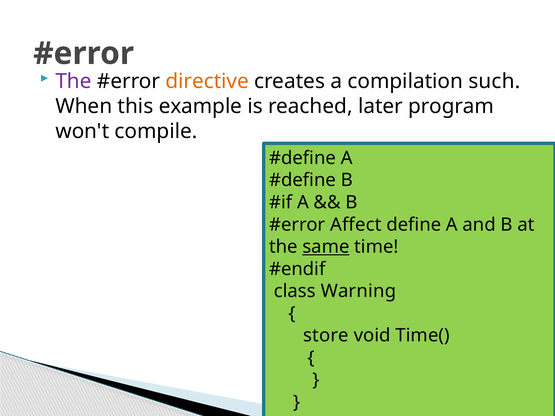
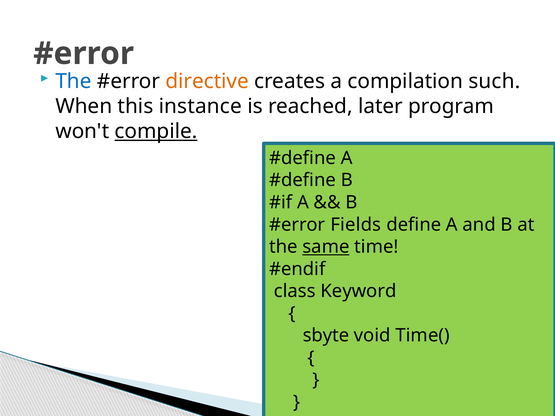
The at (74, 81) colour: purple -> blue
example: example -> instance
compile underline: none -> present
Affect: Affect -> Fields
Warning: Warning -> Keyword
store: store -> sbyte
